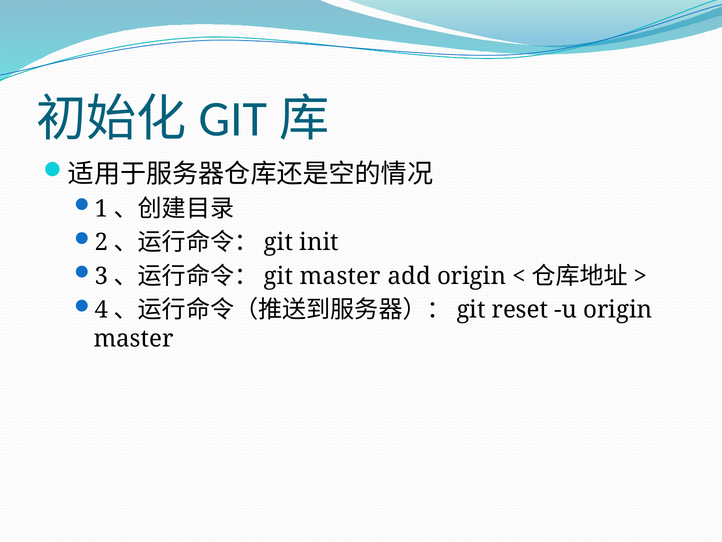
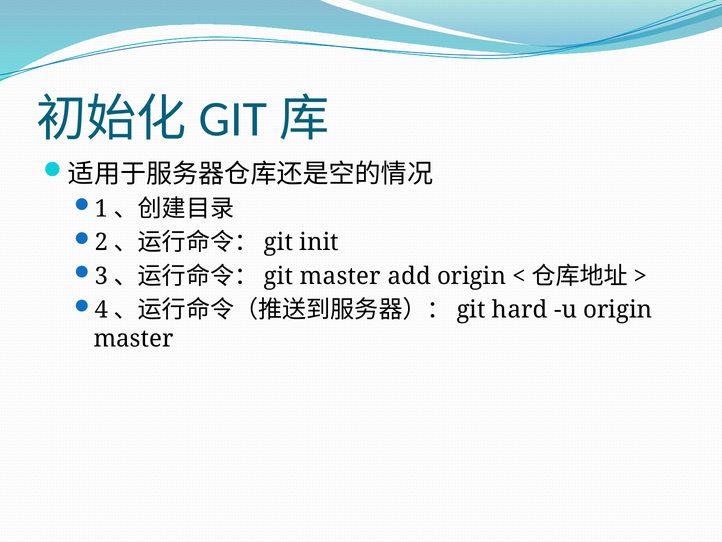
reset: reset -> hard
